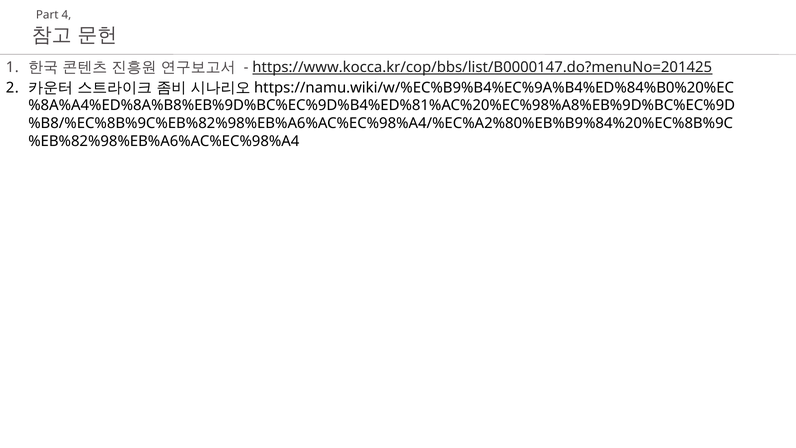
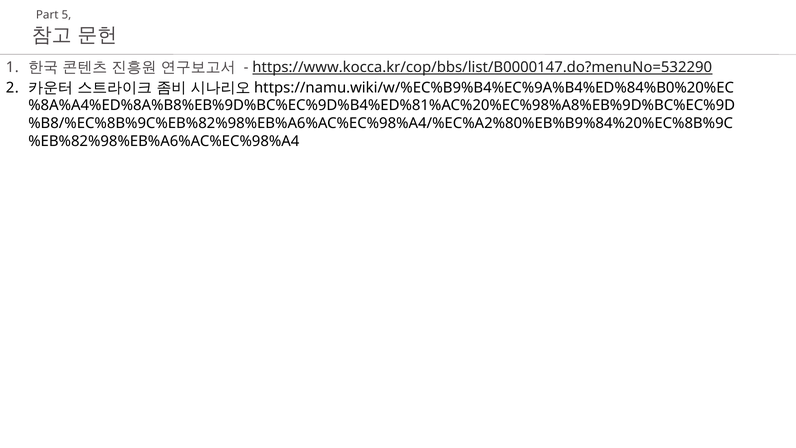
4: 4 -> 5
https://www.kocca.kr/cop/bbs/list/B0000147.do?menuNo=201425: https://www.kocca.kr/cop/bbs/list/B0000147.do?menuNo=201425 -> https://www.kocca.kr/cop/bbs/list/B0000147.do?menuNo=532290
